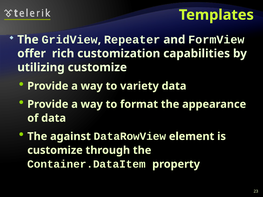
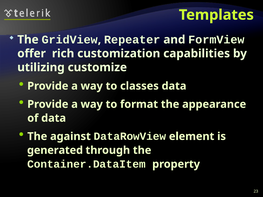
variety: variety -> classes
customize at (55, 150): customize -> generated
